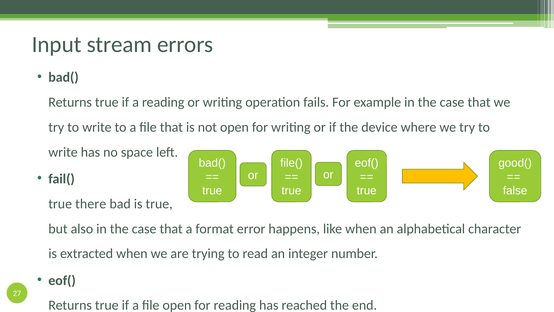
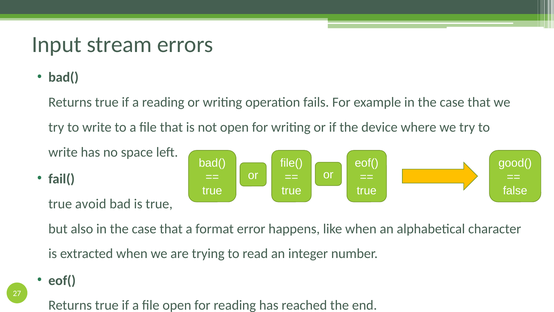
there: there -> avoid
